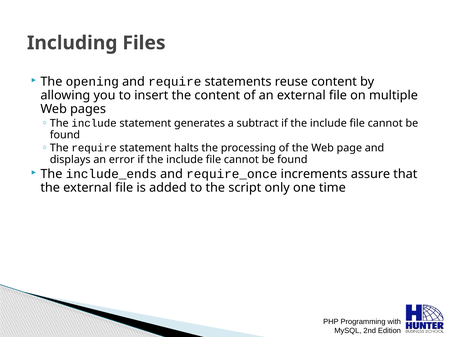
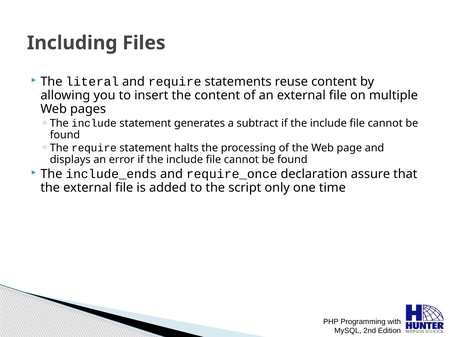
opening: opening -> literal
increments: increments -> declaration
